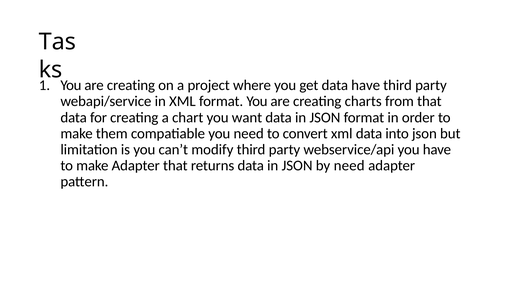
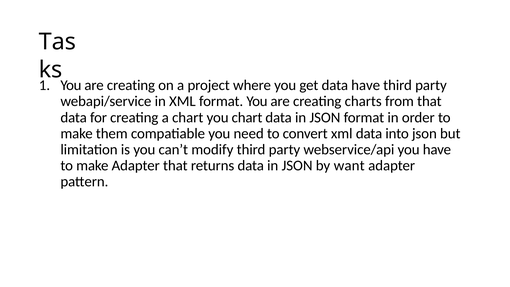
you want: want -> chart
by need: need -> want
